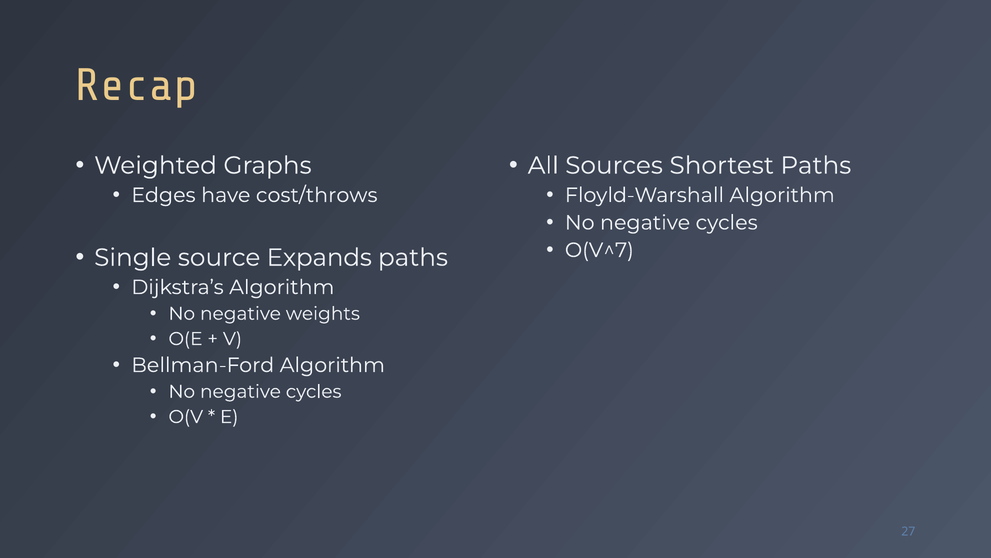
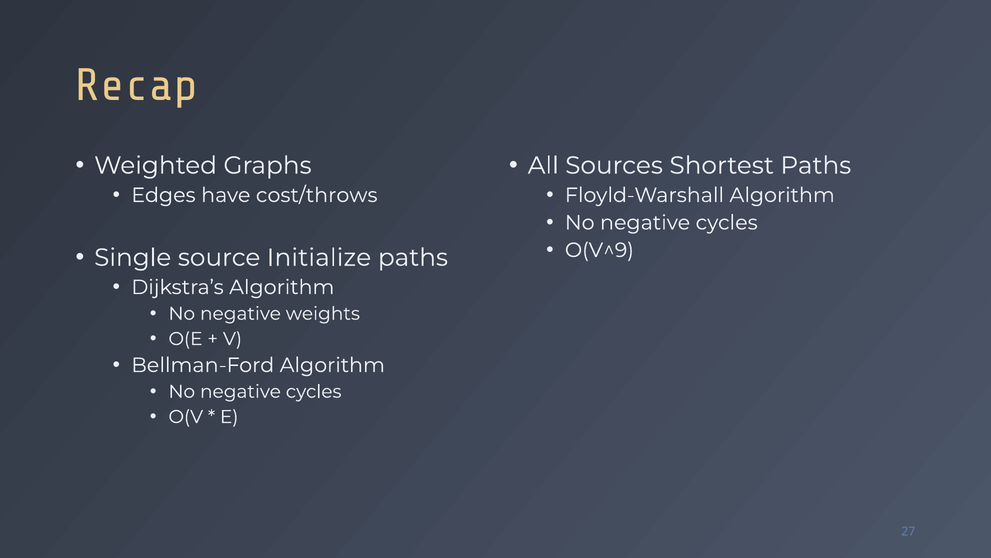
O(V^7: O(V^7 -> O(V^9
Expands: Expands -> Initialize
